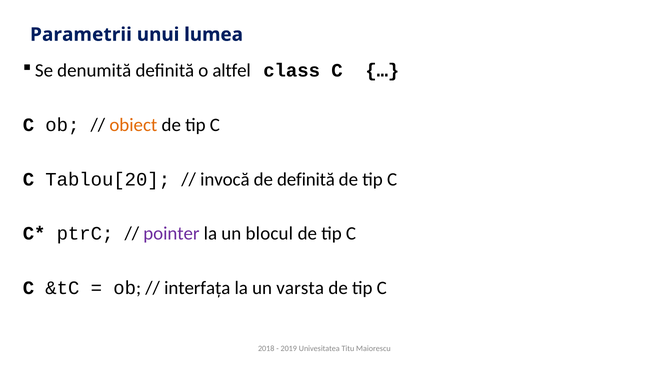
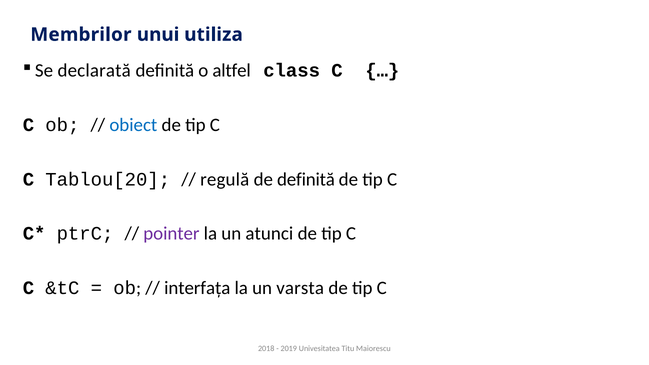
Parametrii: Parametrii -> Membrilor
lumea: lumea -> utiliza
denumită: denumită -> declarată
obiect colour: orange -> blue
invocă: invocă -> regulă
blocul: blocul -> atunci
